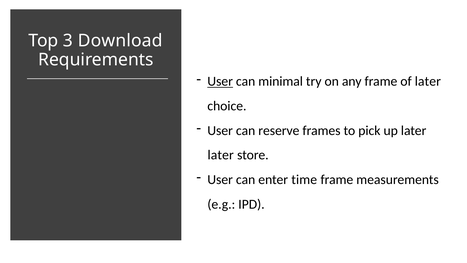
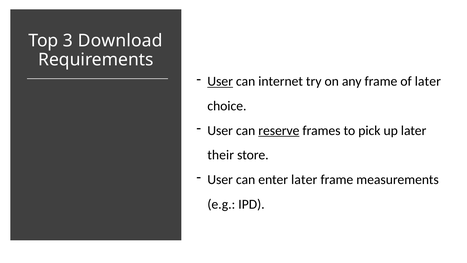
minimal: minimal -> internet
reserve underline: none -> present
later at (221, 155): later -> their
enter time: time -> later
